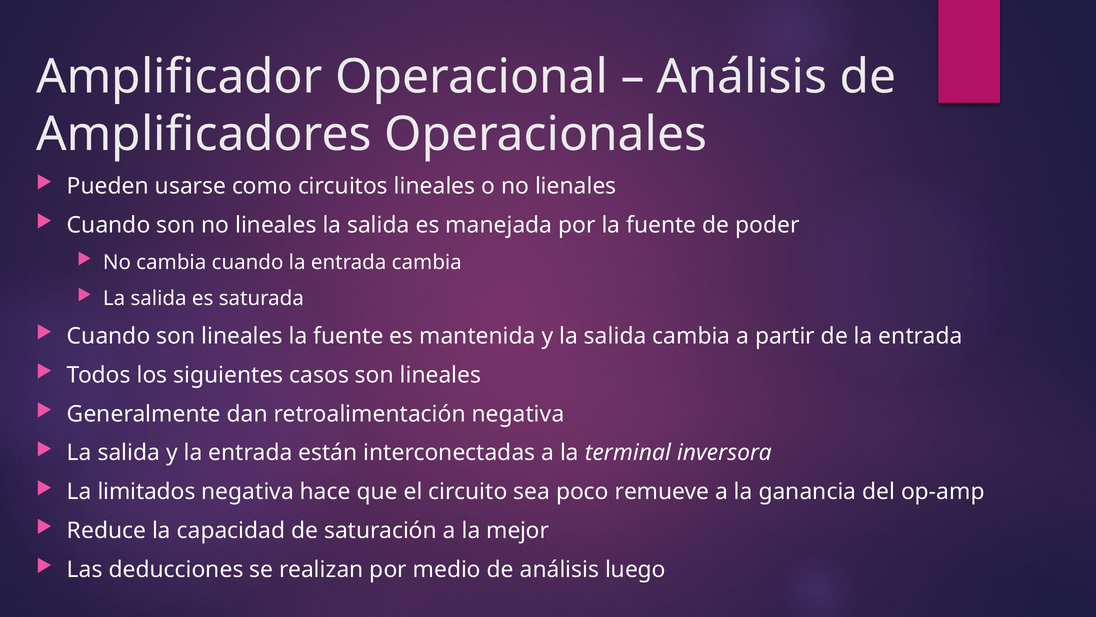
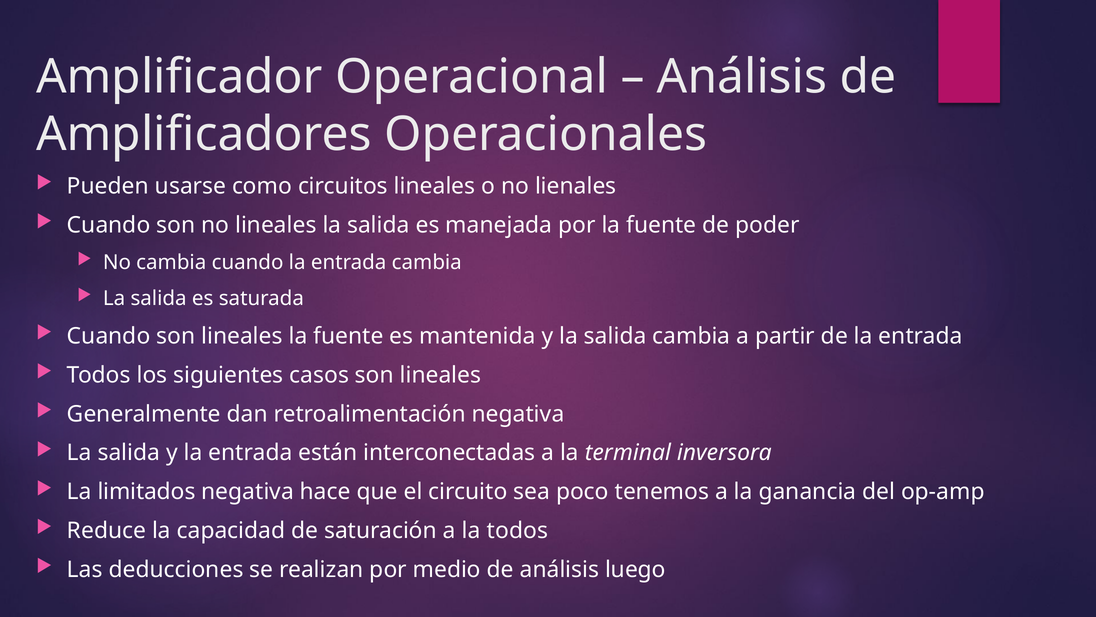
remueve: remueve -> tenemos
la mejor: mejor -> todos
